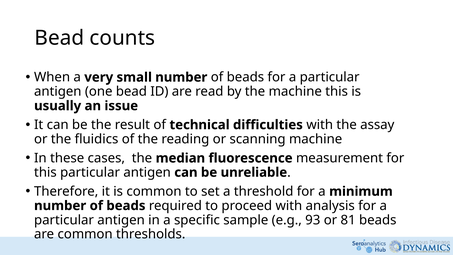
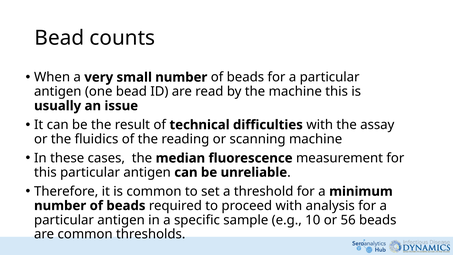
93: 93 -> 10
81: 81 -> 56
